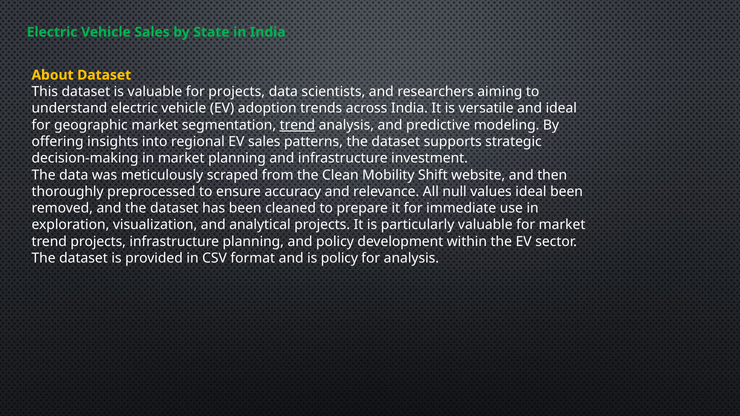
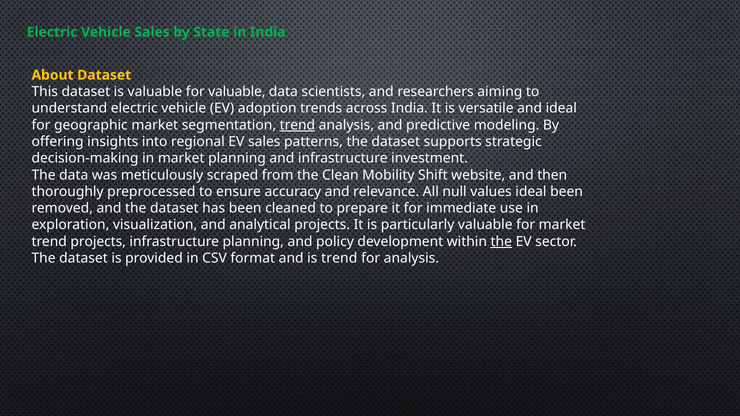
for projects: projects -> valuable
the at (501, 242) underline: none -> present
is policy: policy -> trend
